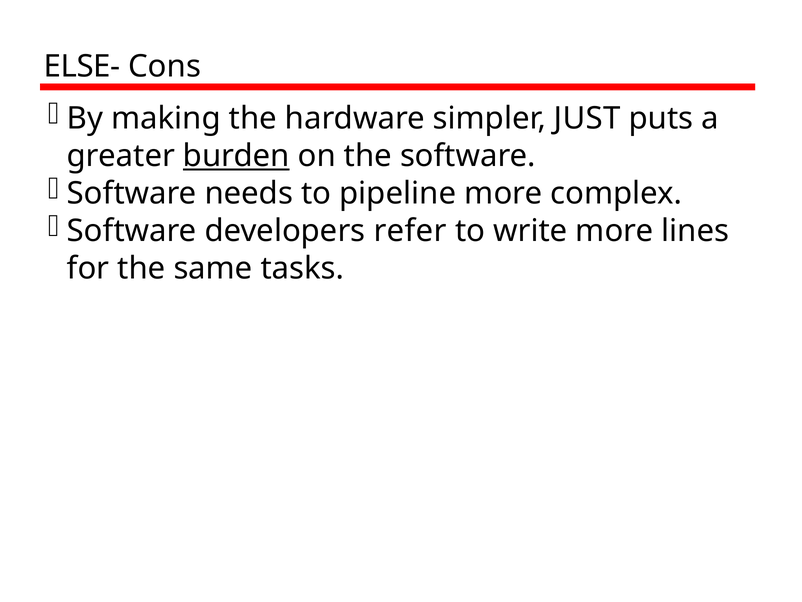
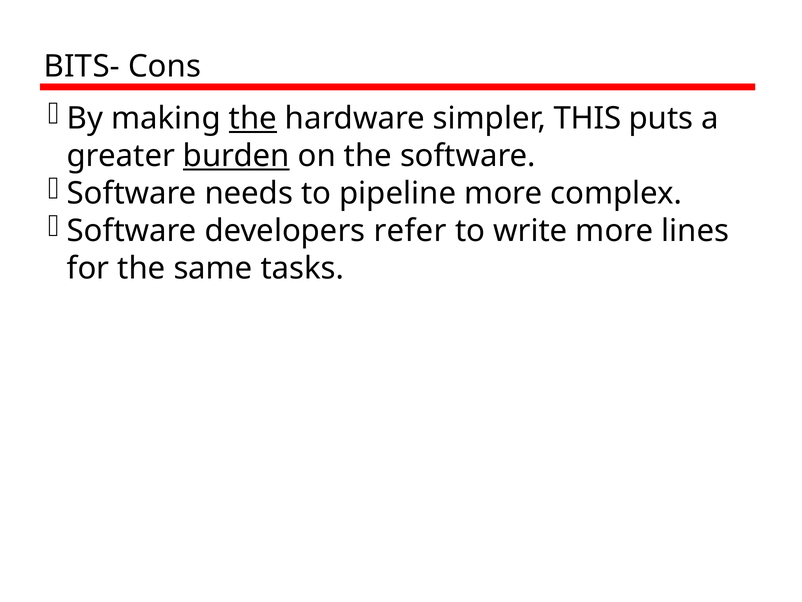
ELSE-: ELSE- -> BITS-
the at (253, 118) underline: none -> present
JUST: JUST -> THIS
